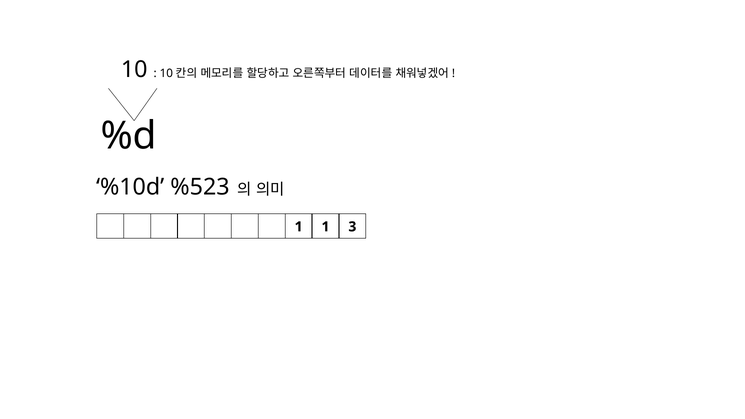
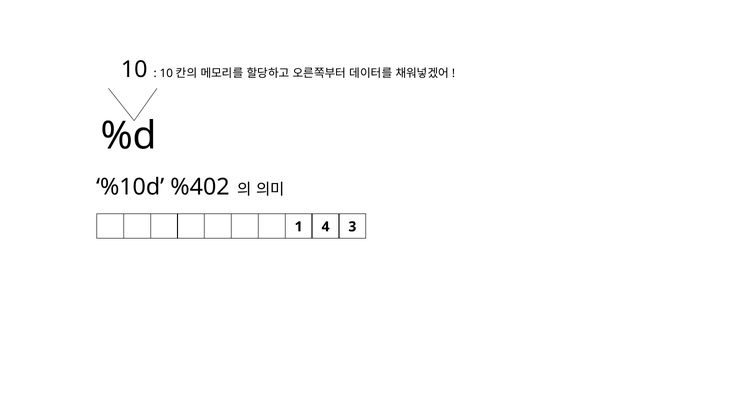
%523: %523 -> %402
1 1: 1 -> 4
